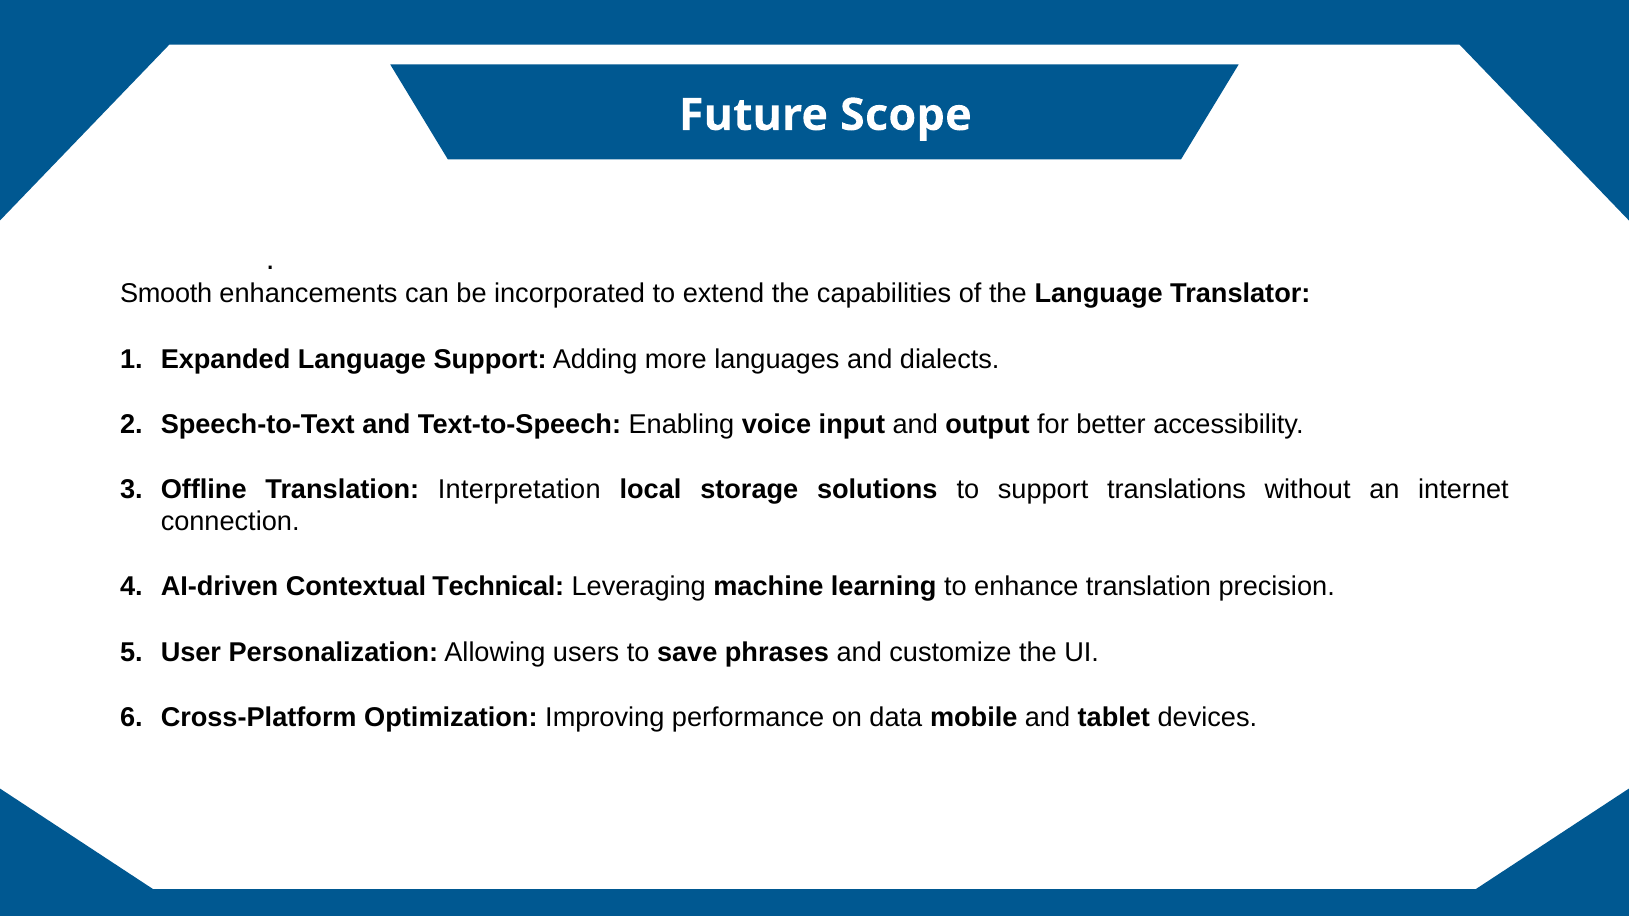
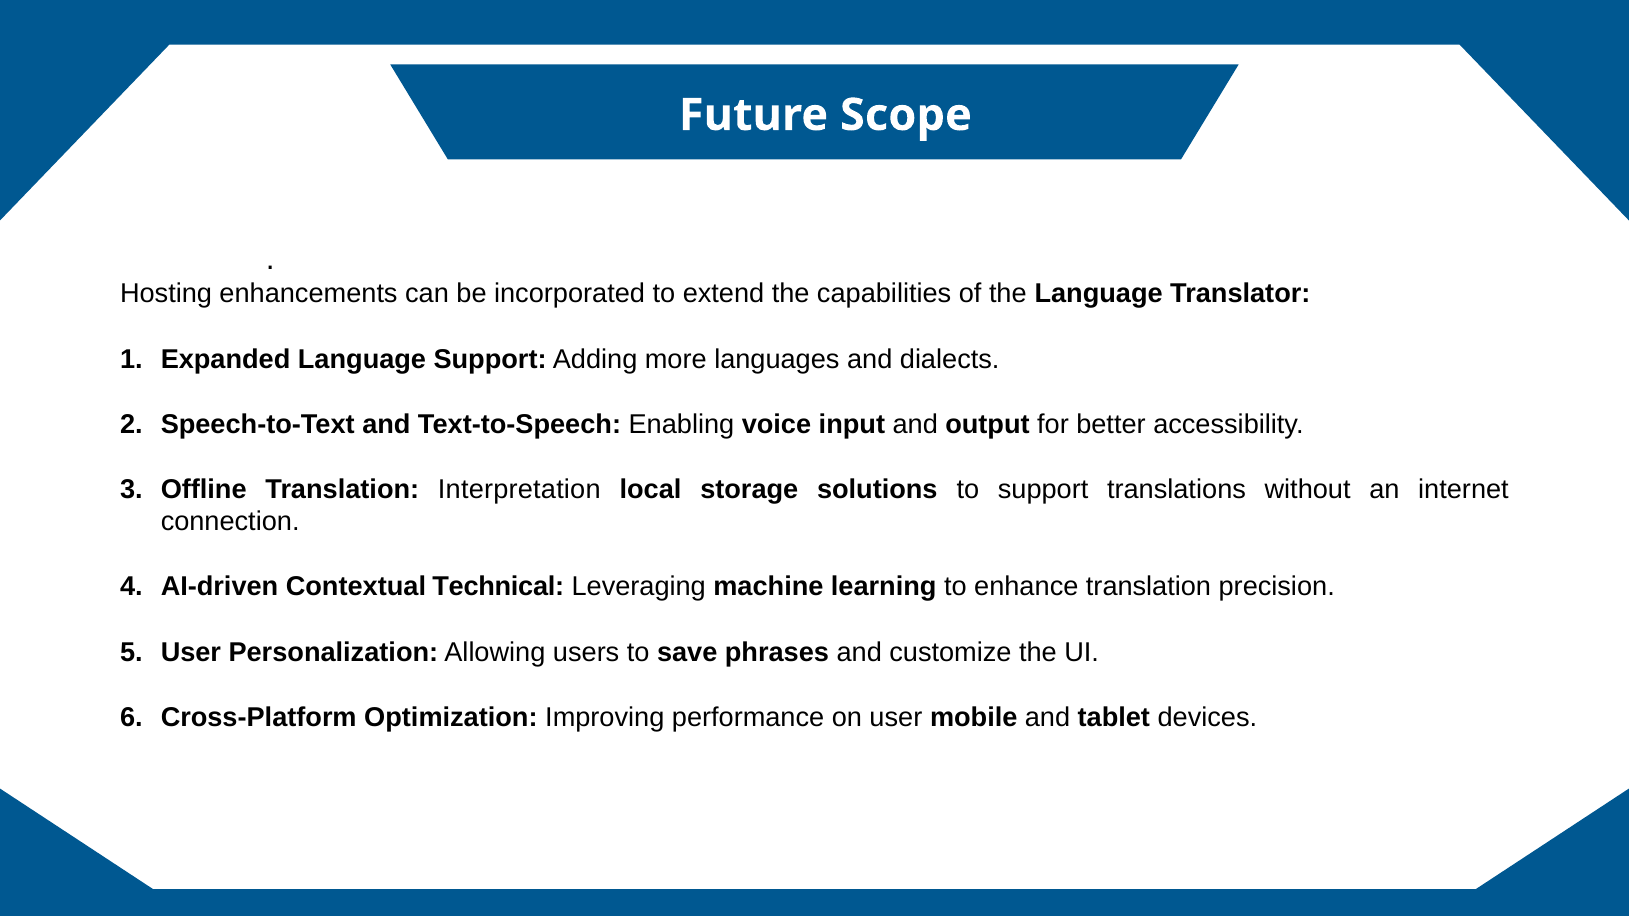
Smooth: Smooth -> Hosting
on data: data -> user
